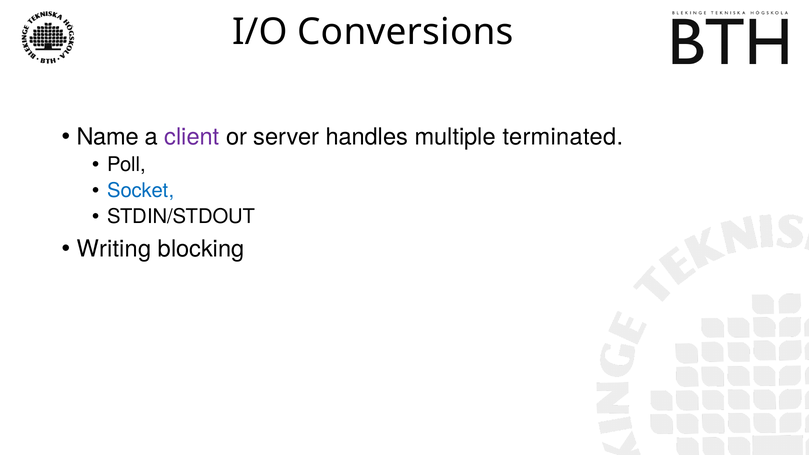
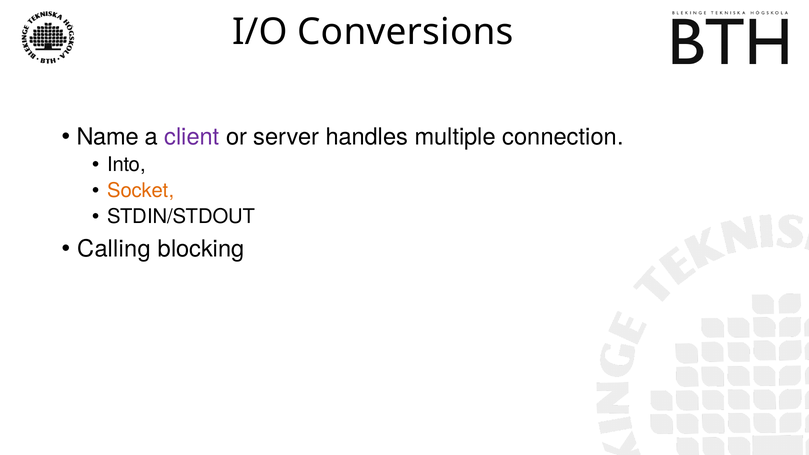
terminated: terminated -> connection
Poll: Poll -> Into
Socket colour: blue -> orange
Writing: Writing -> Calling
